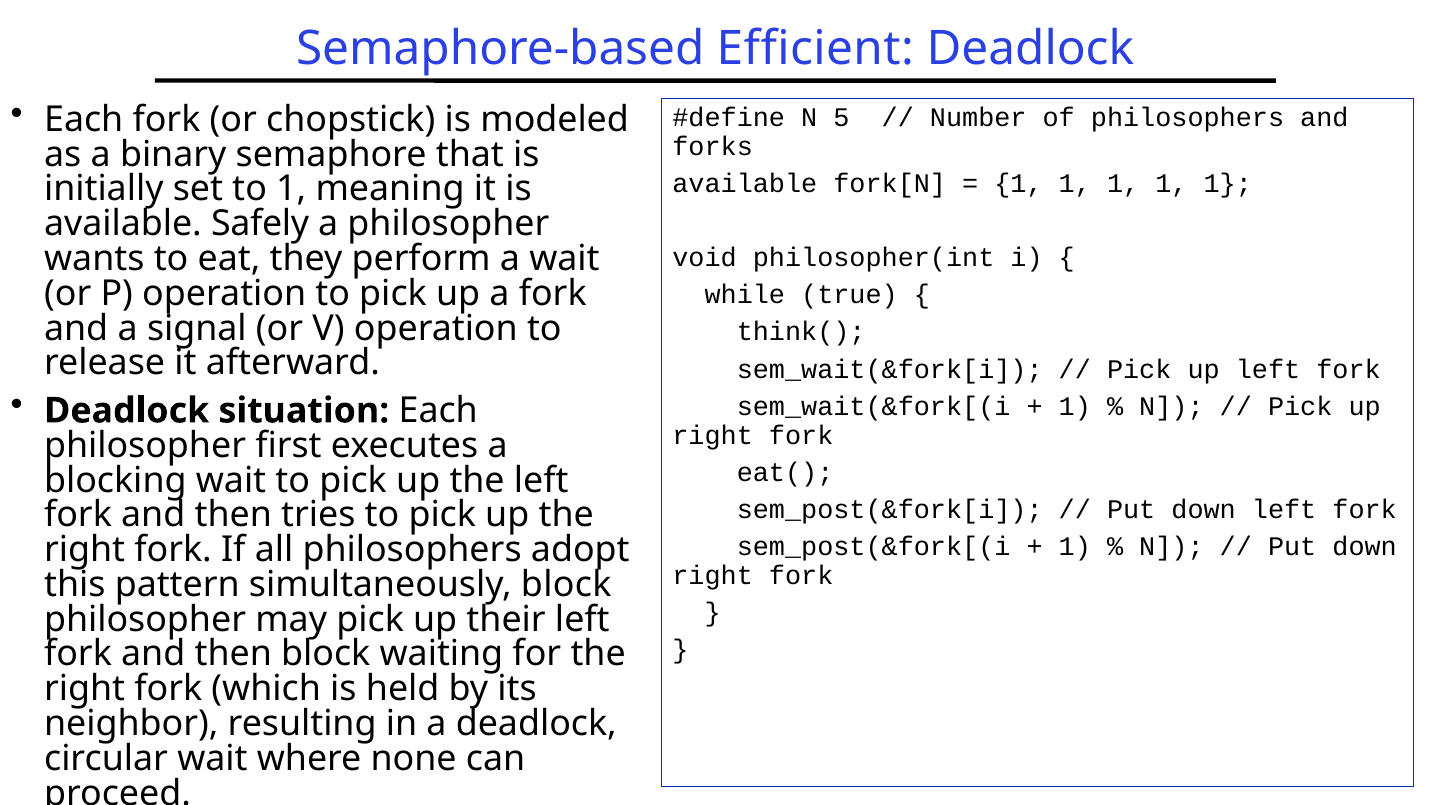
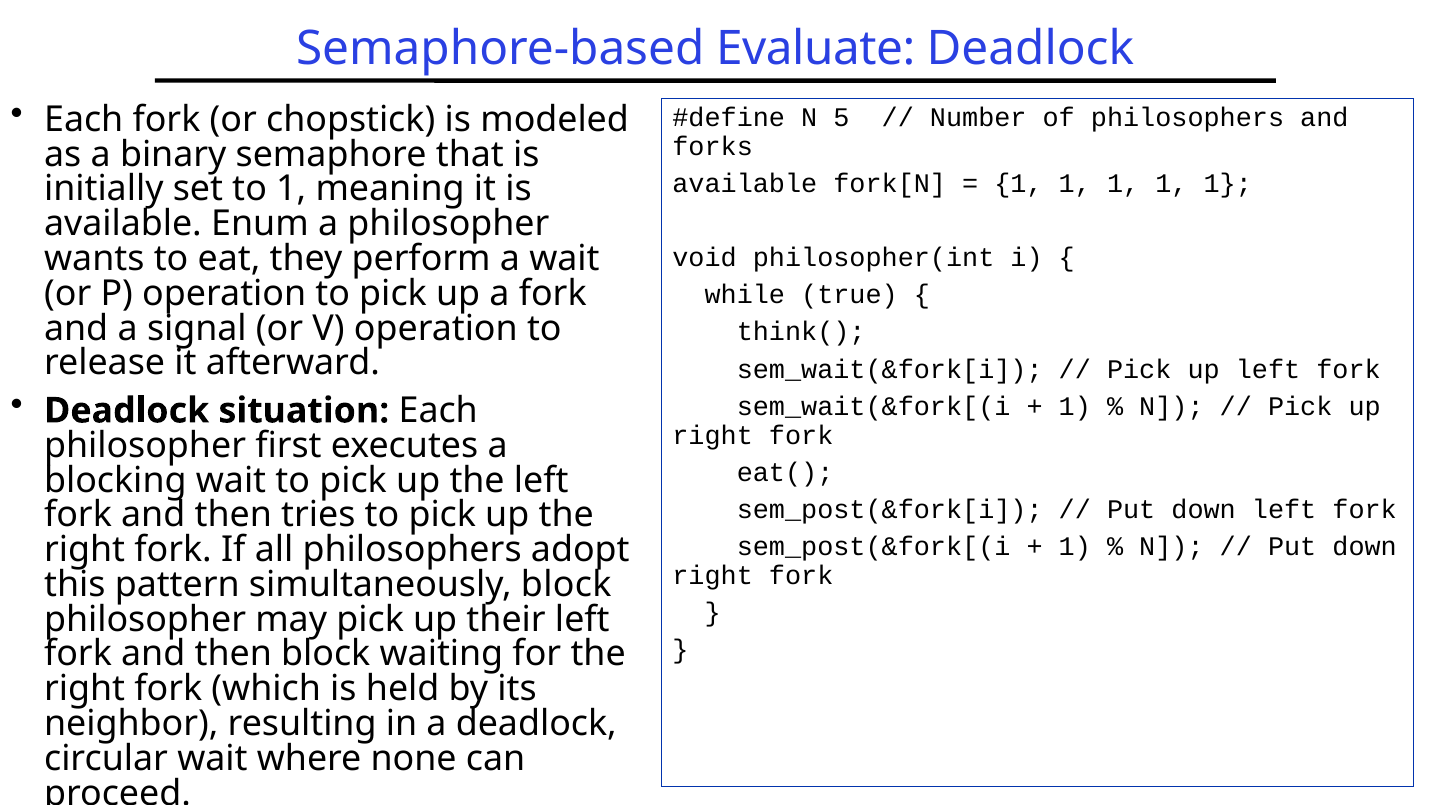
Efficient: Efficient -> Evaluate
Safely: Safely -> Enum
